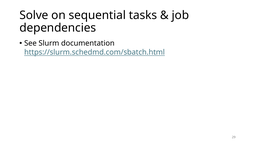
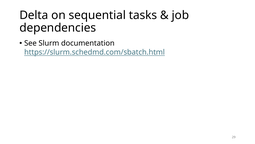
Solve: Solve -> Delta
